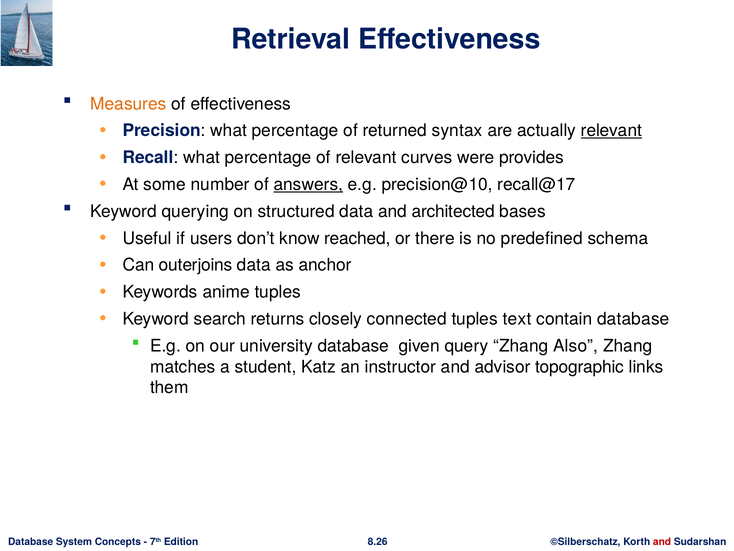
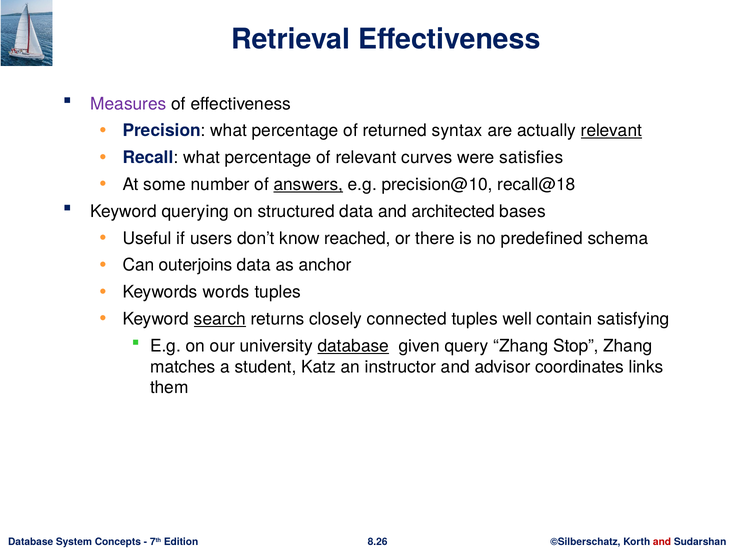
Measures colour: orange -> purple
provides: provides -> satisfies
recall@17: recall@17 -> recall@18
anime: anime -> words
search underline: none -> present
text: text -> well
contain database: database -> satisfying
database at (353, 346) underline: none -> present
Also: Also -> Stop
topographic: topographic -> coordinates
